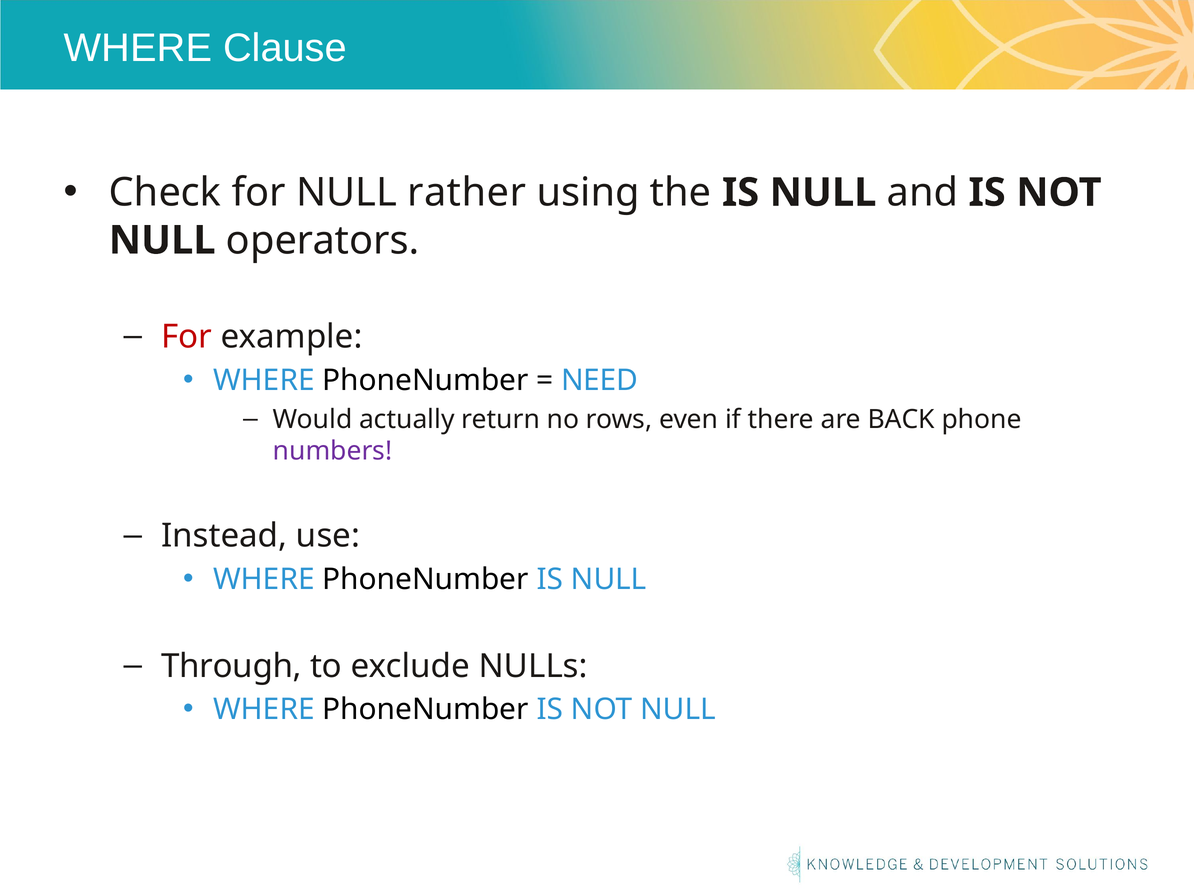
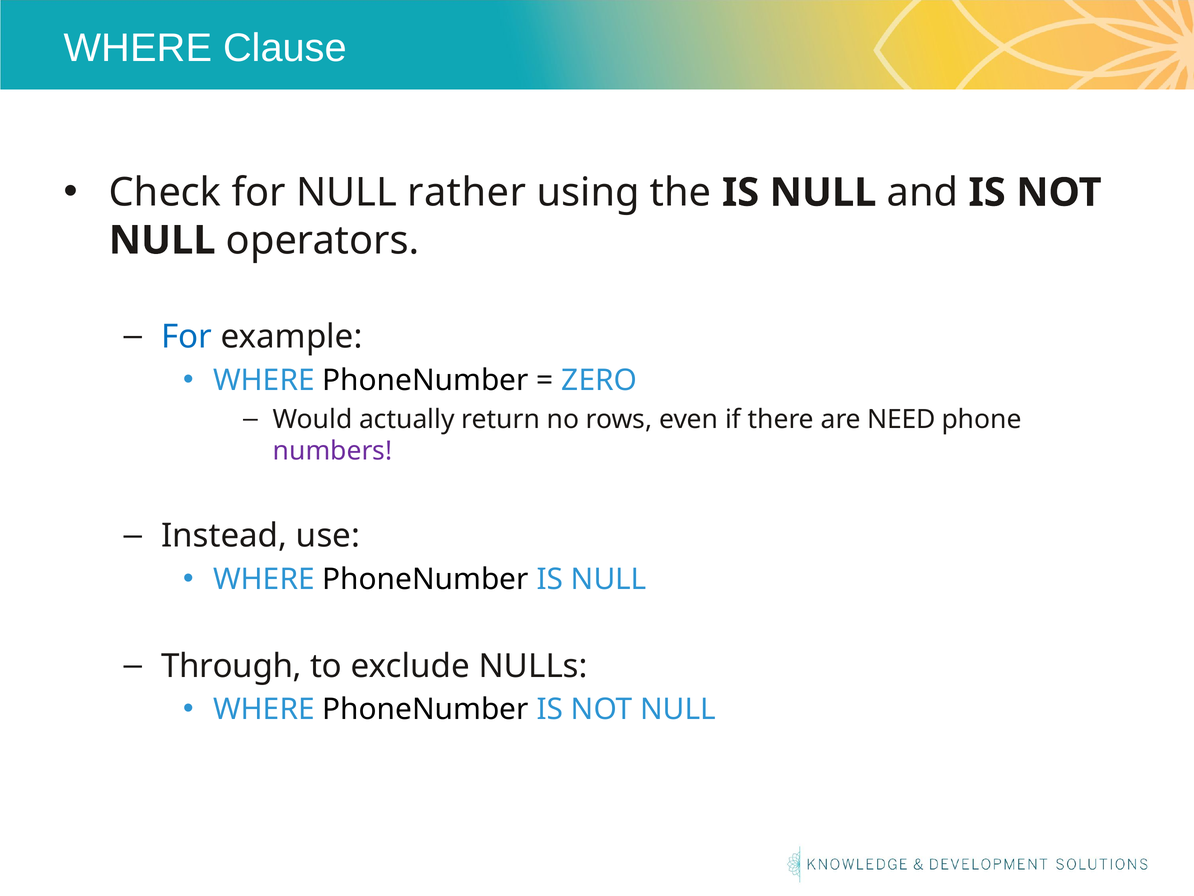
For at (186, 337) colour: red -> blue
NEED: NEED -> ZERO
BACK: BACK -> NEED
